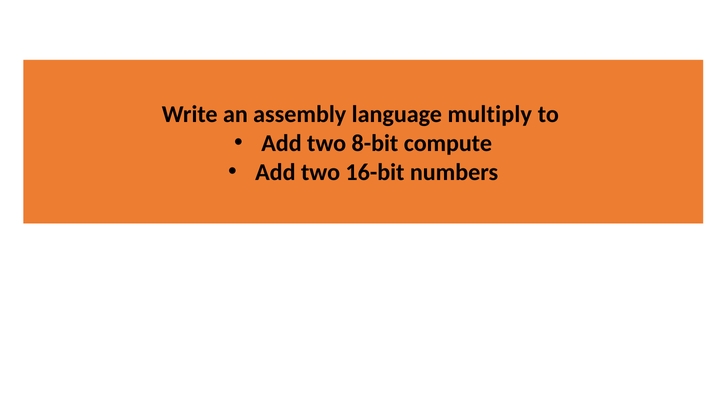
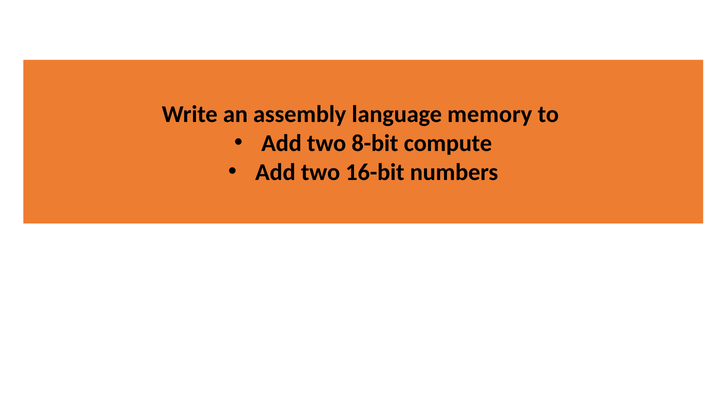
multiply: multiply -> memory
